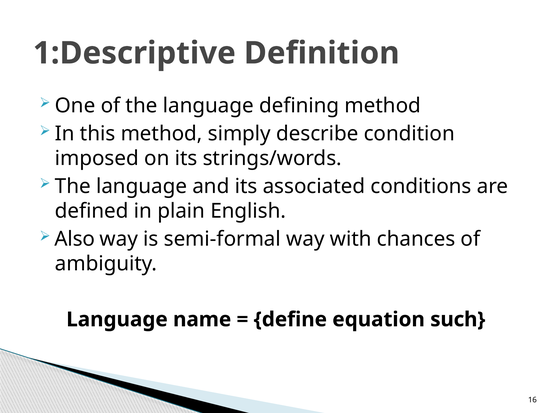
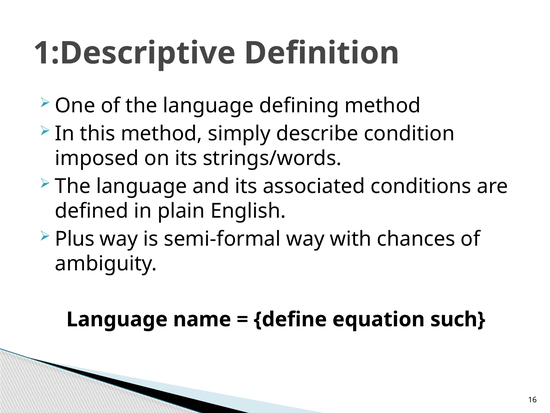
Also: Also -> Plus
